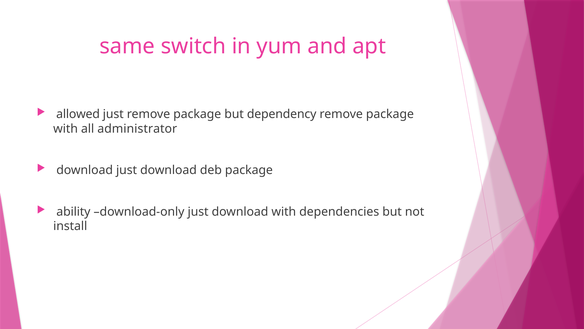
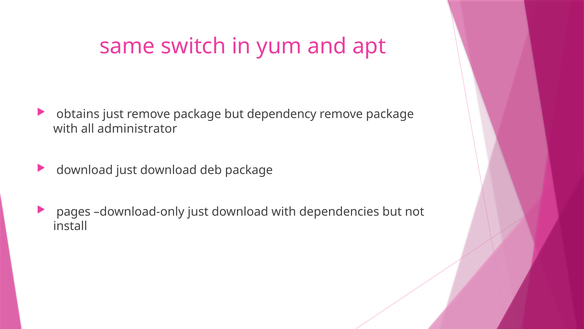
allowed: allowed -> obtains
ability: ability -> pages
